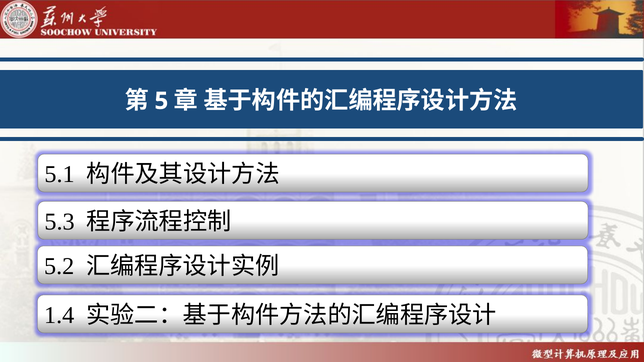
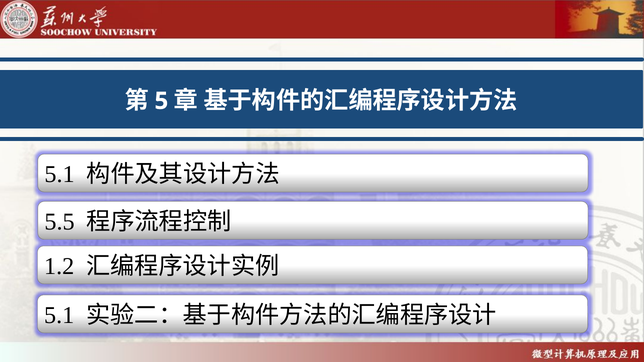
5.3: 5.3 -> 5.5
5.2: 5.2 -> 1.2
1.4 at (59, 316): 1.4 -> 5.1
